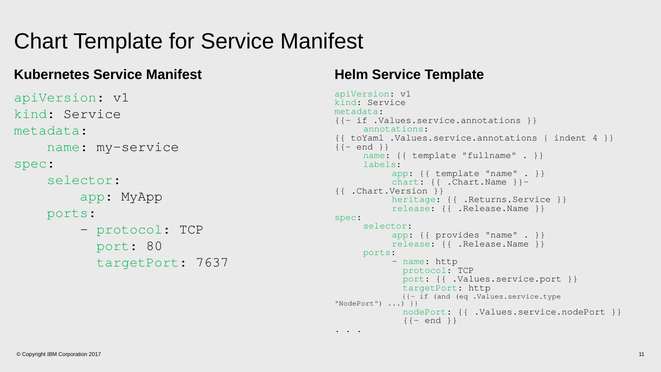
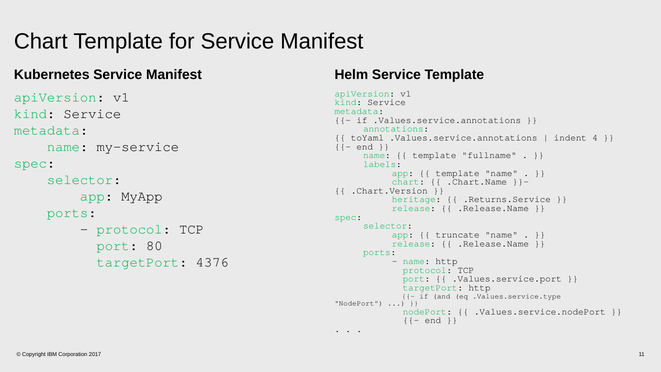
provides: provides -> truncate
7637: 7637 -> 4376
